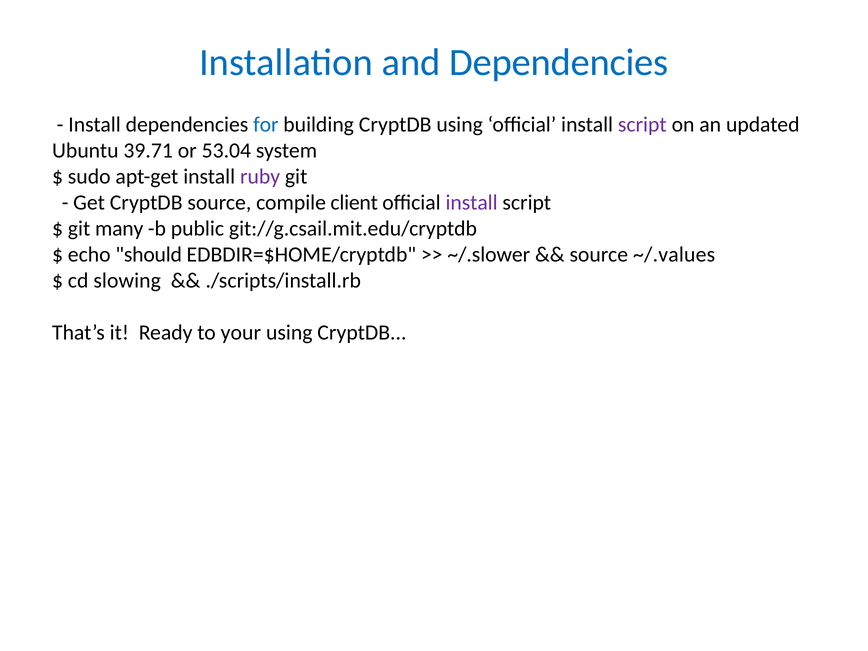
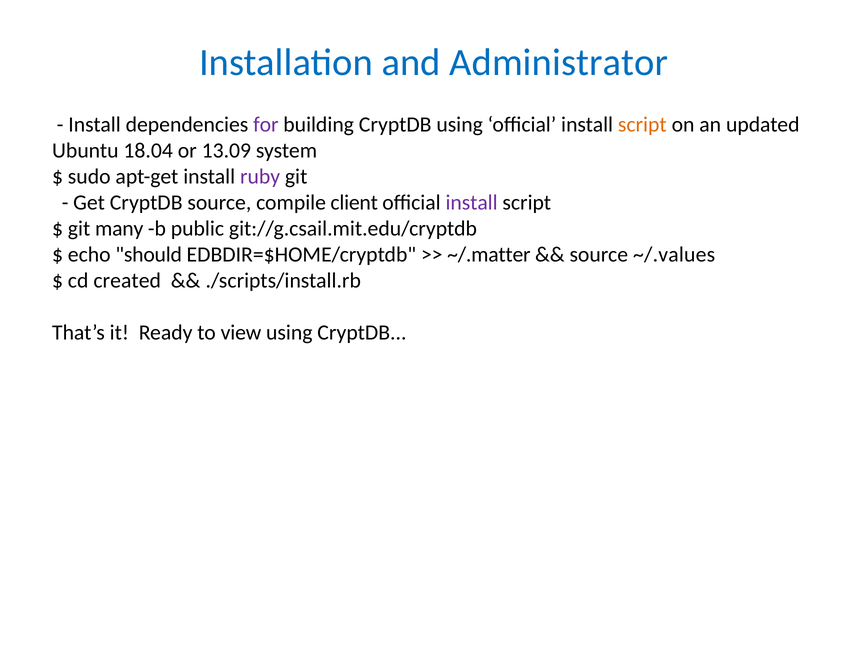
and Dependencies: Dependencies -> Administrator
for colour: blue -> purple
script at (642, 124) colour: purple -> orange
39.71: 39.71 -> 18.04
53.04: 53.04 -> 13.09
~/.slower: ~/.slower -> ~/.matter
slowing: slowing -> created
your: your -> view
